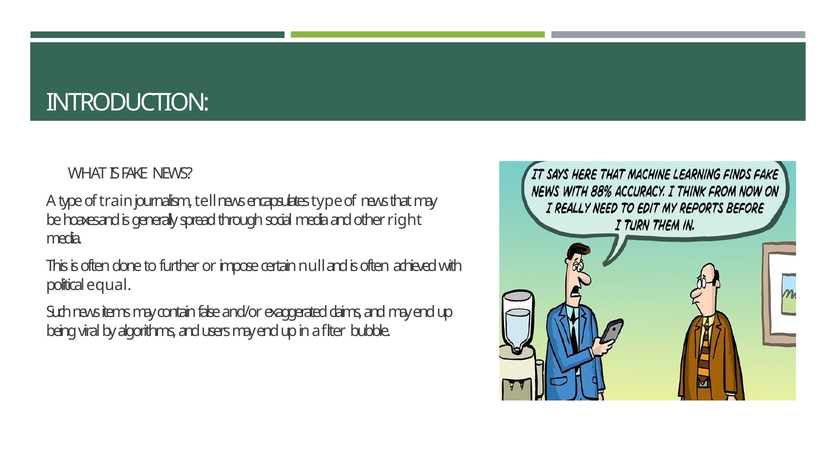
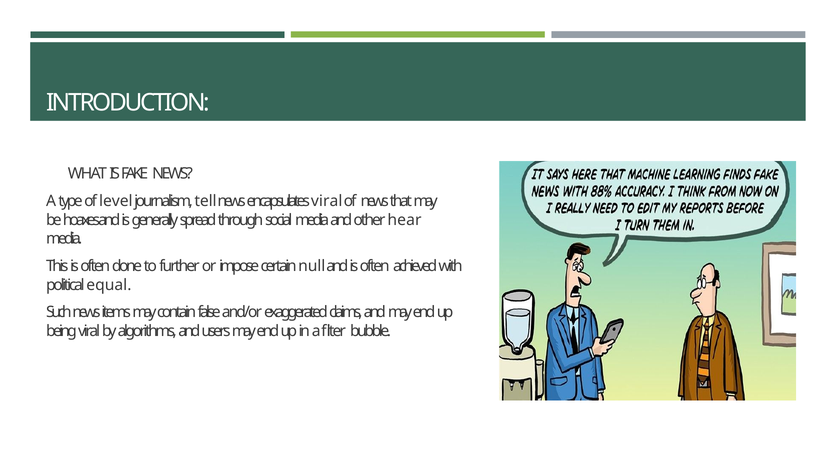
train: train -> level
encapsulates type: type -> viral
right: right -> hear
